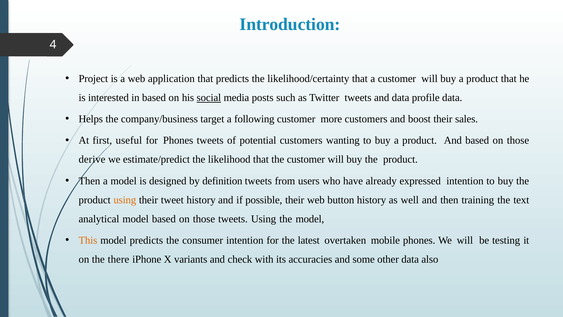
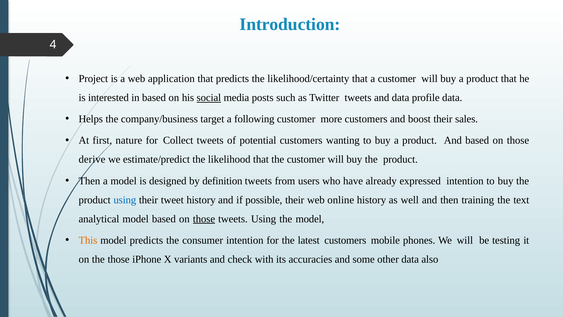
useful: useful -> nature
for Phones: Phones -> Collect
using at (125, 200) colour: orange -> blue
button: button -> online
those at (204, 219) underline: none -> present
latest overtaken: overtaken -> customers
the there: there -> those
